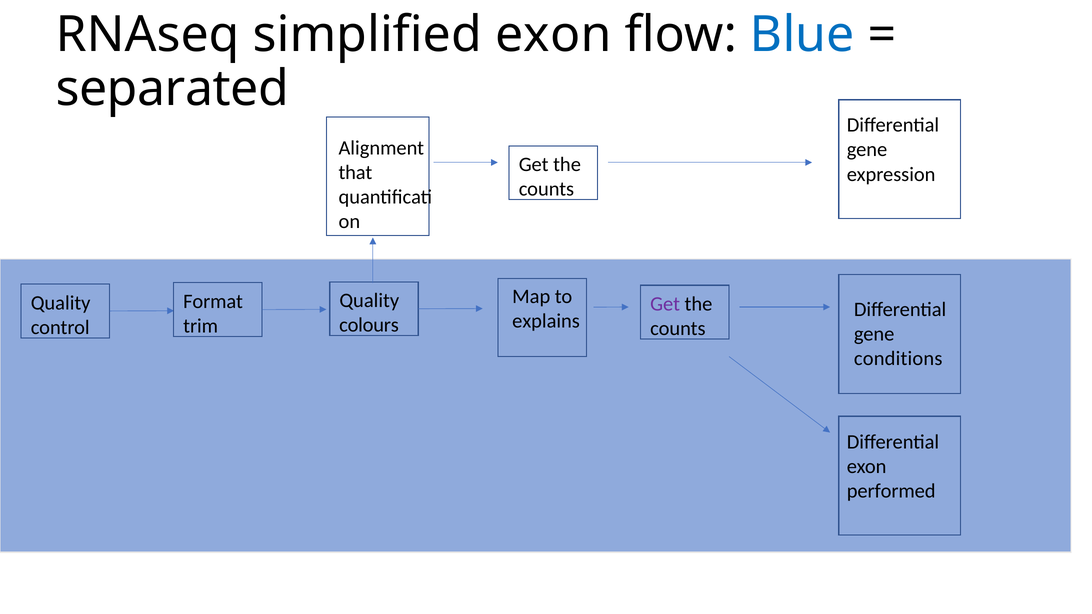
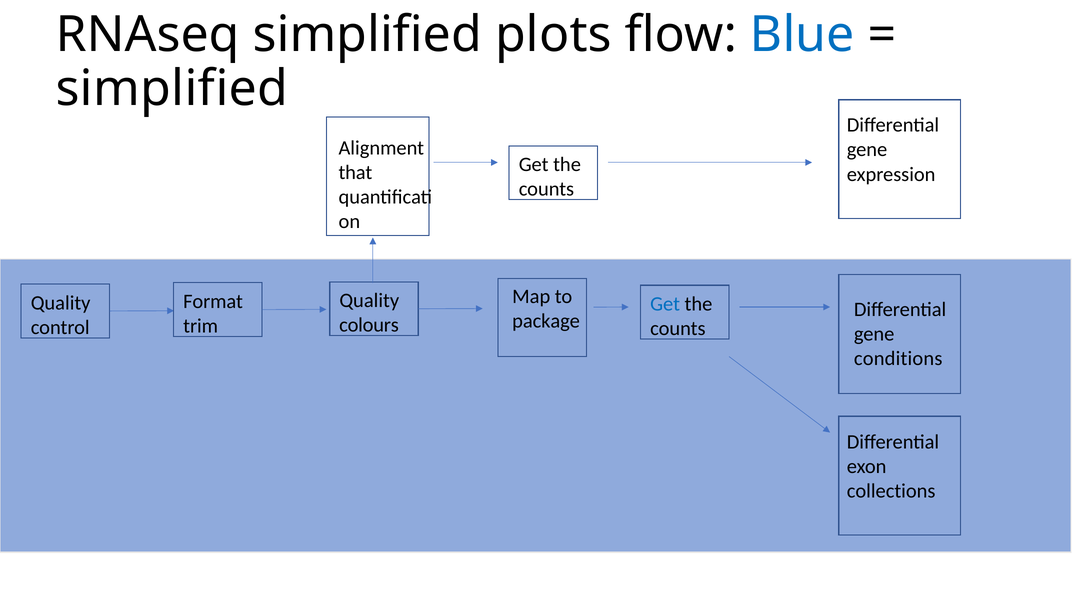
simplified exon: exon -> plots
separated at (172, 89): separated -> simplified
Get at (665, 304) colour: purple -> blue
explains: explains -> package
performed: performed -> collections
